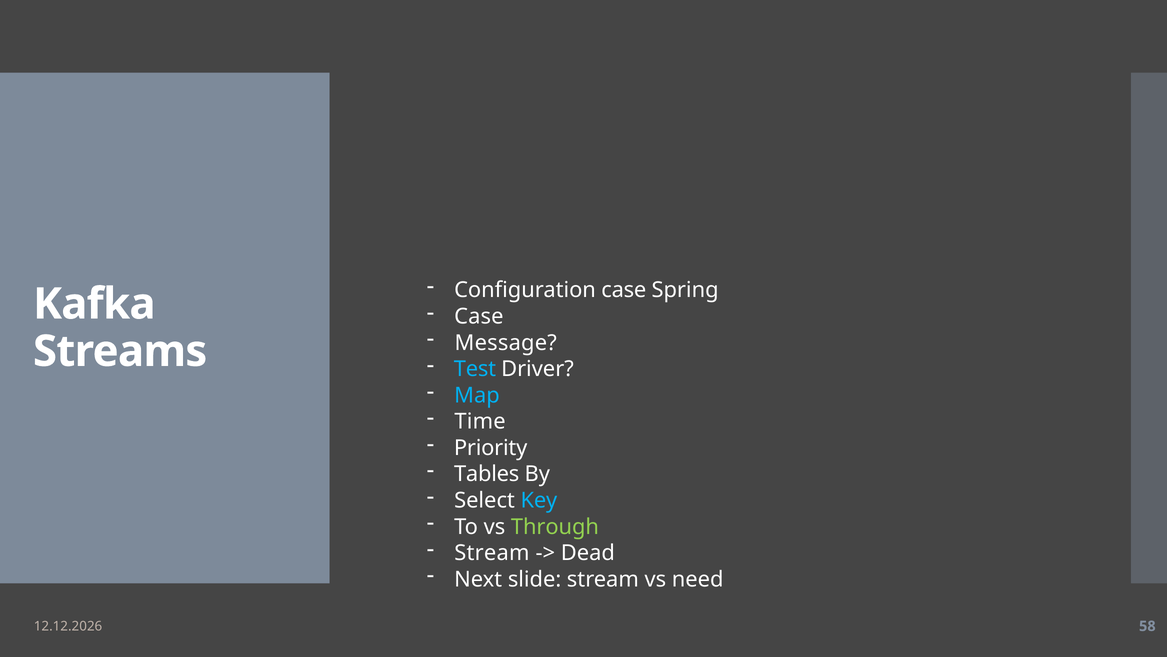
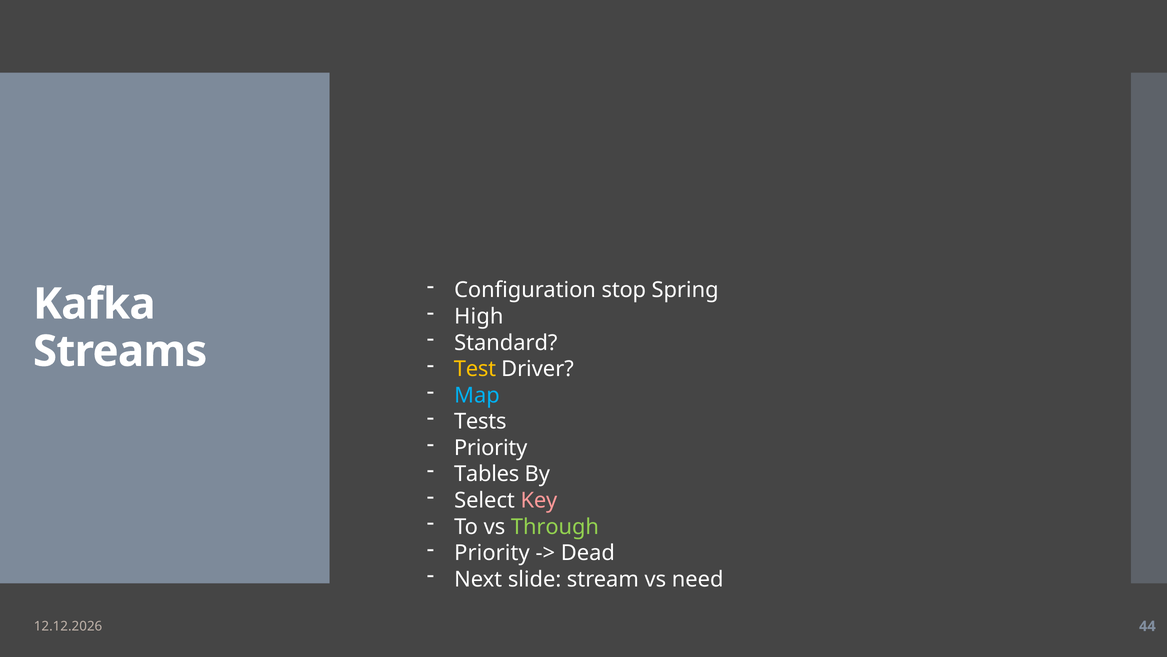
Configuration case: case -> stop
Case at (479, 316): Case -> High
Message: Message -> Standard
Test colour: light blue -> yellow
Time: Time -> Tests
Key colour: light blue -> pink
Stream at (492, 553): Stream -> Priority
58: 58 -> 44
